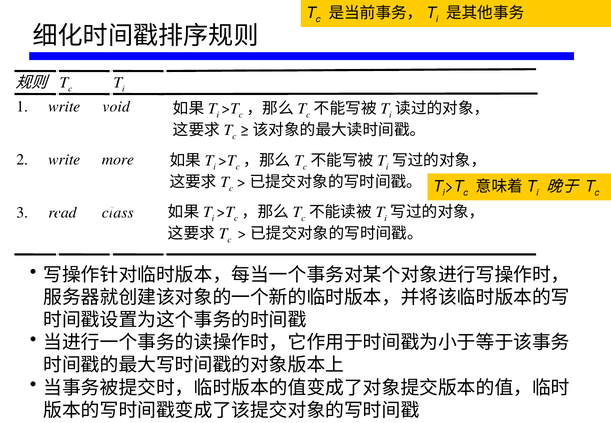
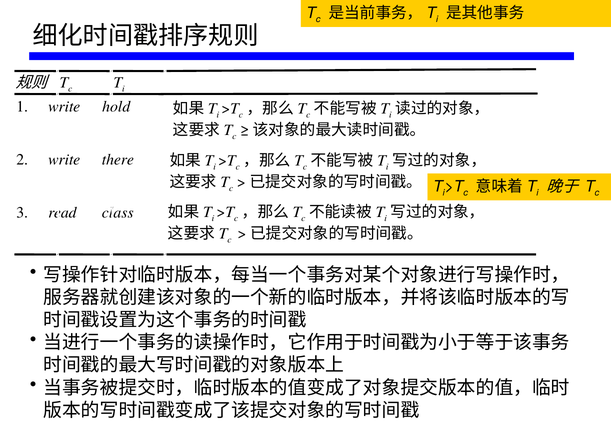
void: void -> hold
more: more -> there
